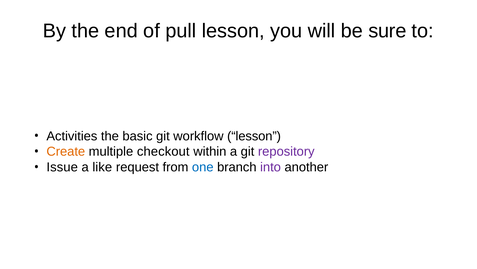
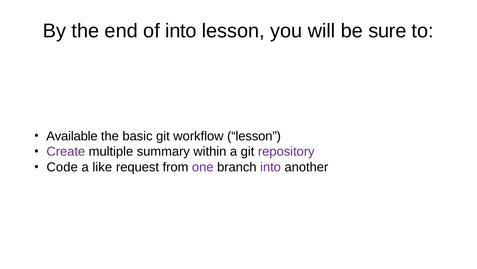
of pull: pull -> into
Activities: Activities -> Available
Create colour: orange -> purple
checkout: checkout -> summary
Issue: Issue -> Code
one colour: blue -> purple
